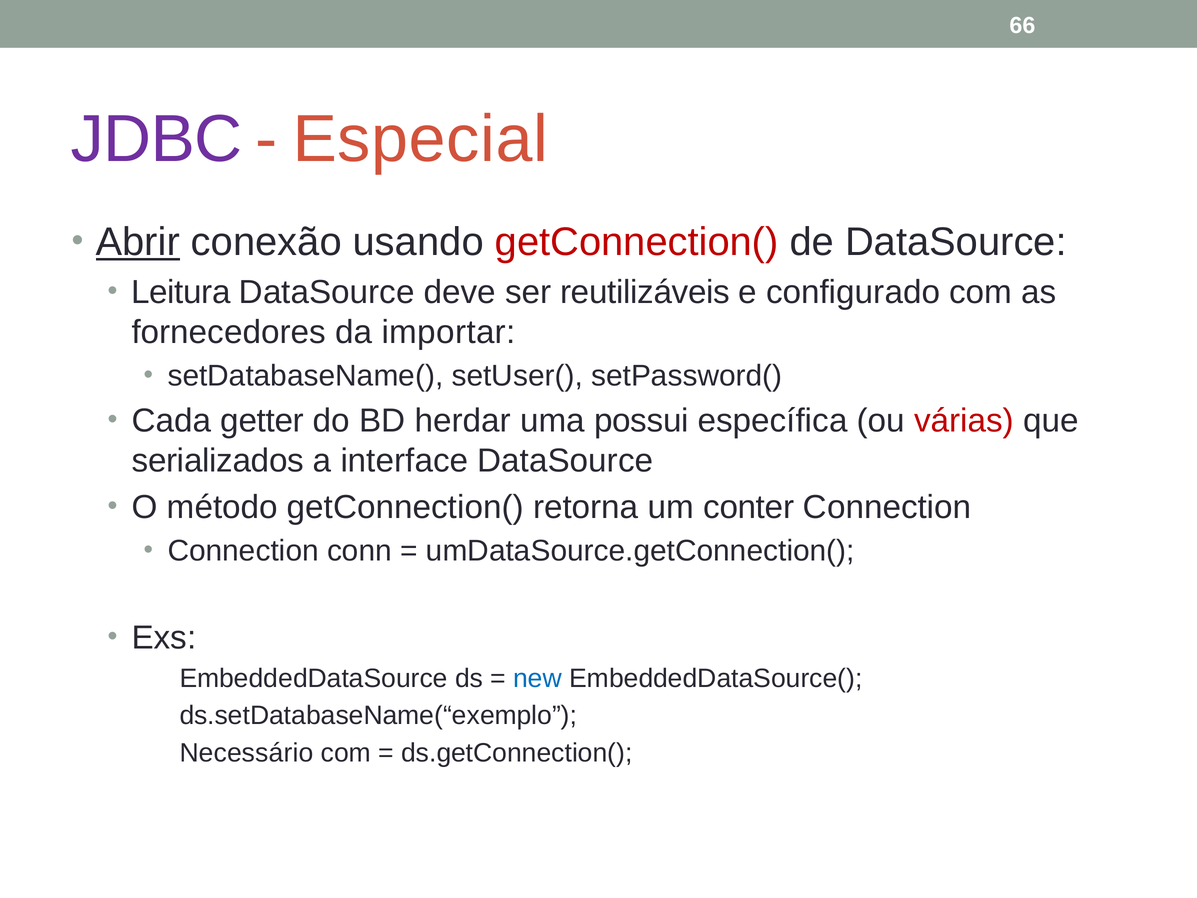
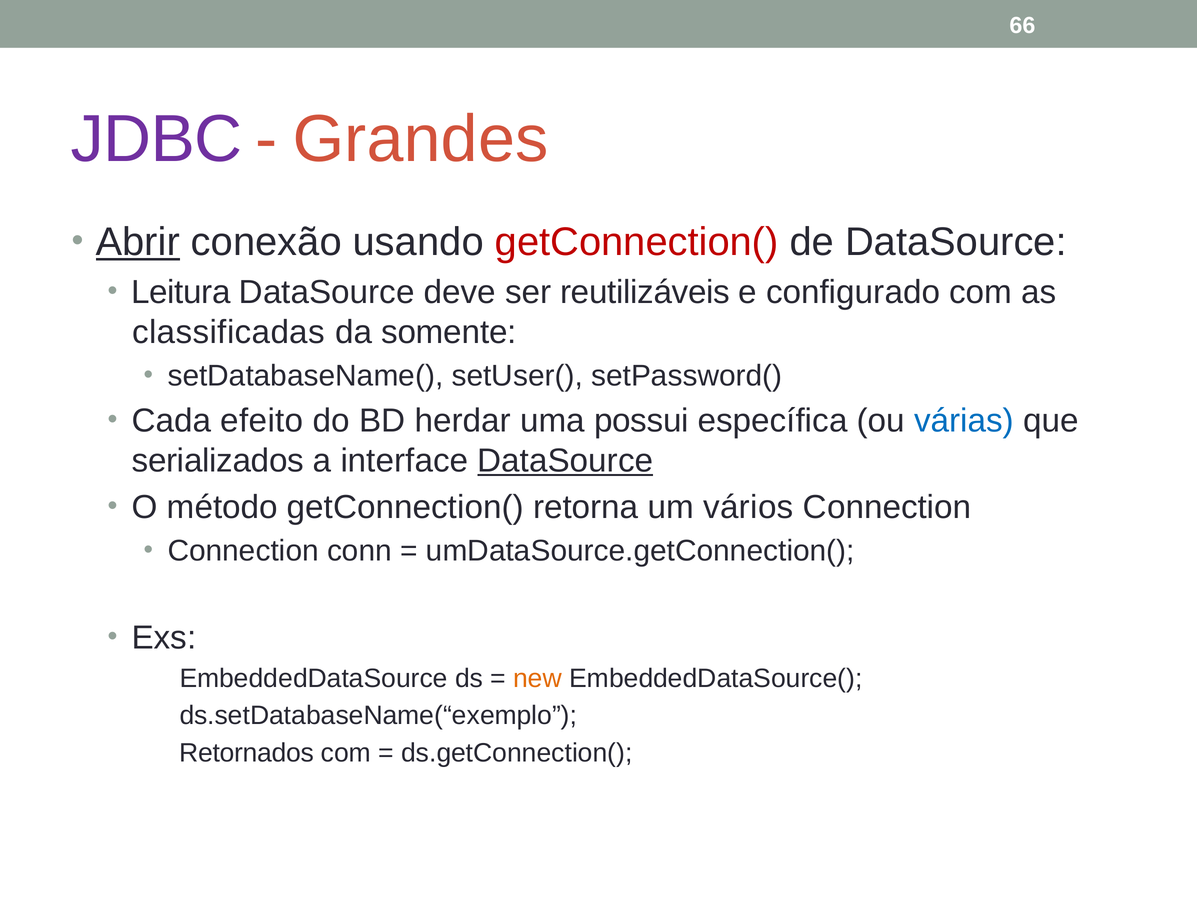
Especial: Especial -> Grandes
fornecedores: fornecedores -> classificadas
importar: importar -> somente
getter: getter -> efeito
várias colour: red -> blue
DataSource at (565, 461) underline: none -> present
conter: conter -> vários
new colour: blue -> orange
Necessário: Necessário -> Retornados
